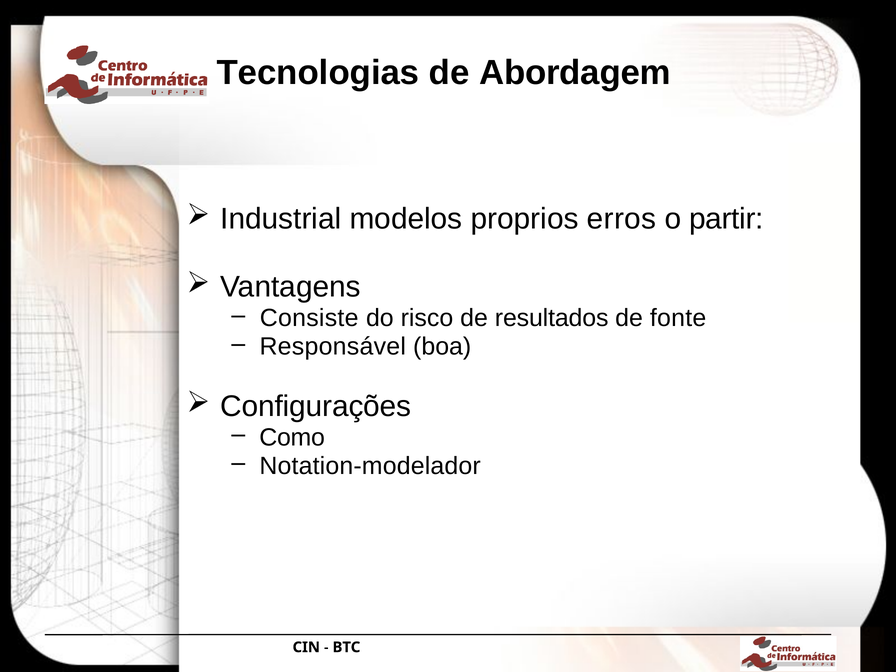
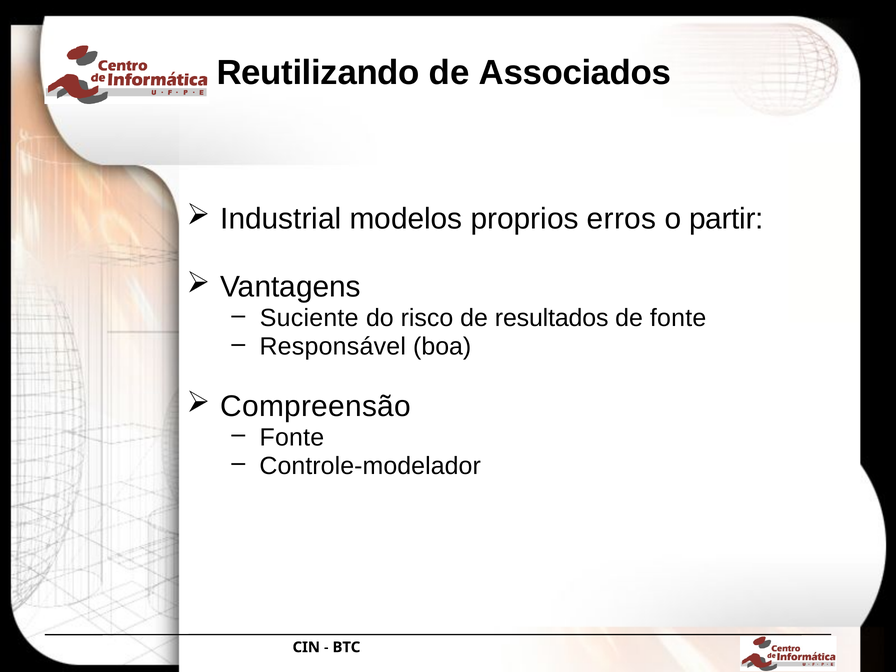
Tecnologias: Tecnologias -> Reutilizando
Abordagem: Abordagem -> Associados
Consiste: Consiste -> Suciente
Configurações: Configurações -> Compreensão
Como at (292, 437): Como -> Fonte
Notation-modelador: Notation-modelador -> Controle-modelador
